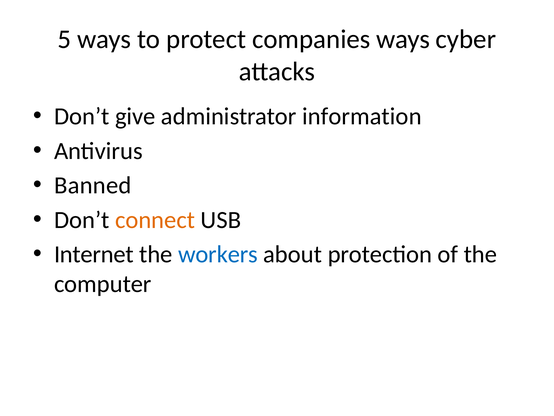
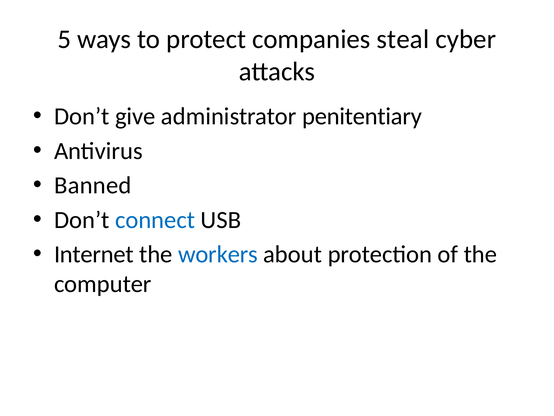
companies ways: ways -> steal
information: information -> penitentiary
connect colour: orange -> blue
